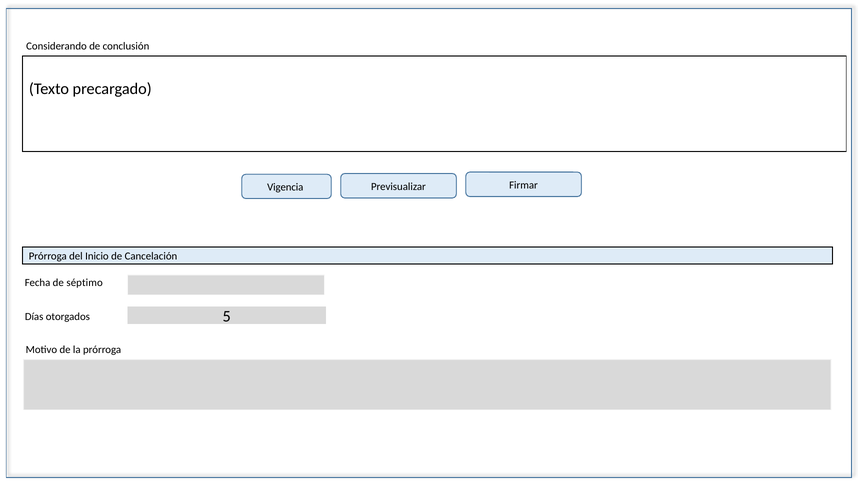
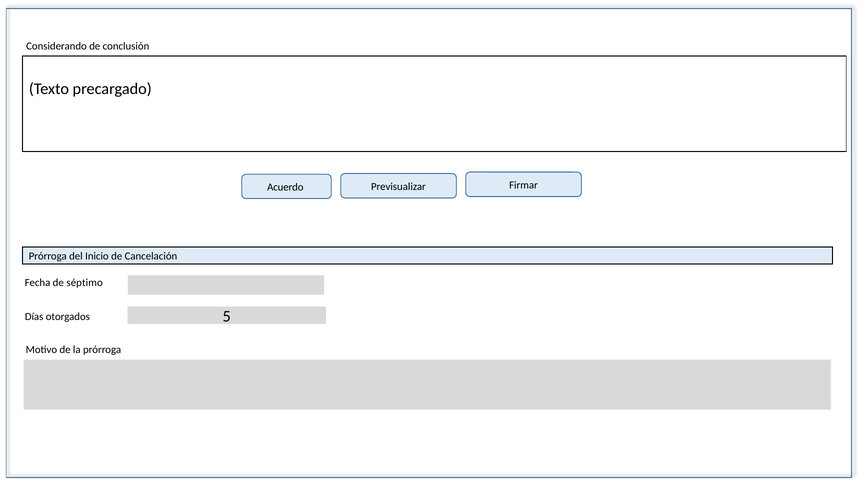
Vigencia: Vigencia -> Acuerdo
